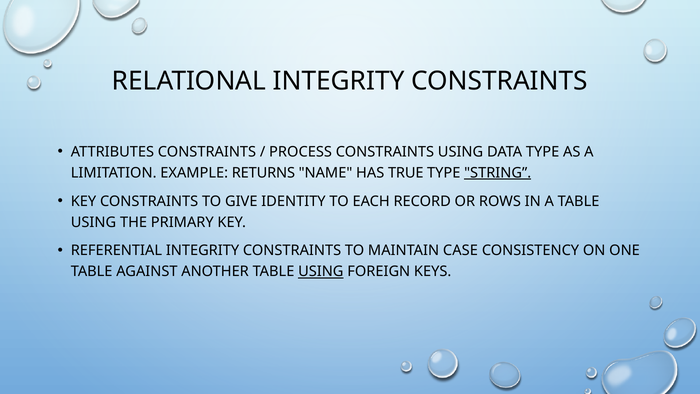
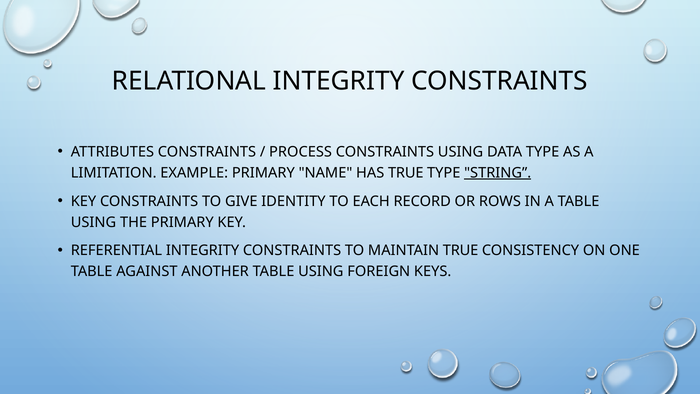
EXAMPLE RETURNS: RETURNS -> PRIMARY
MAINTAIN CASE: CASE -> TRUE
USING at (321, 271) underline: present -> none
